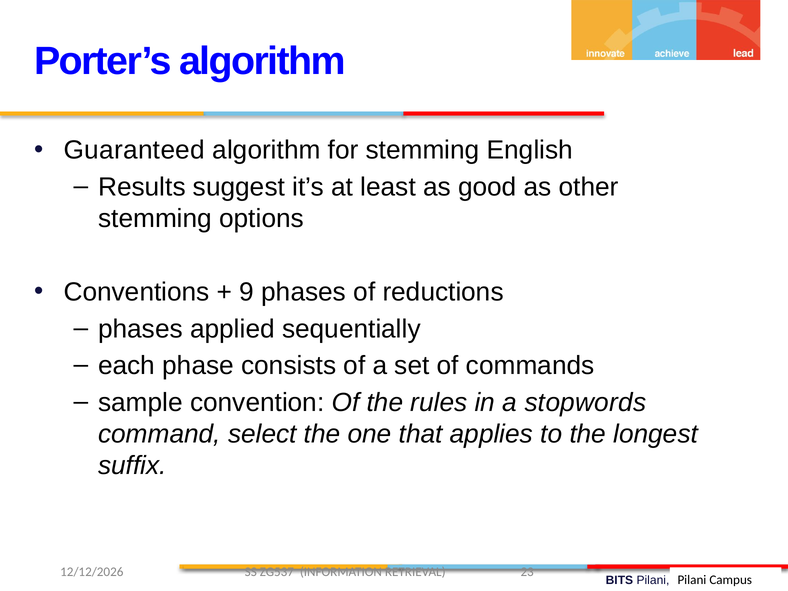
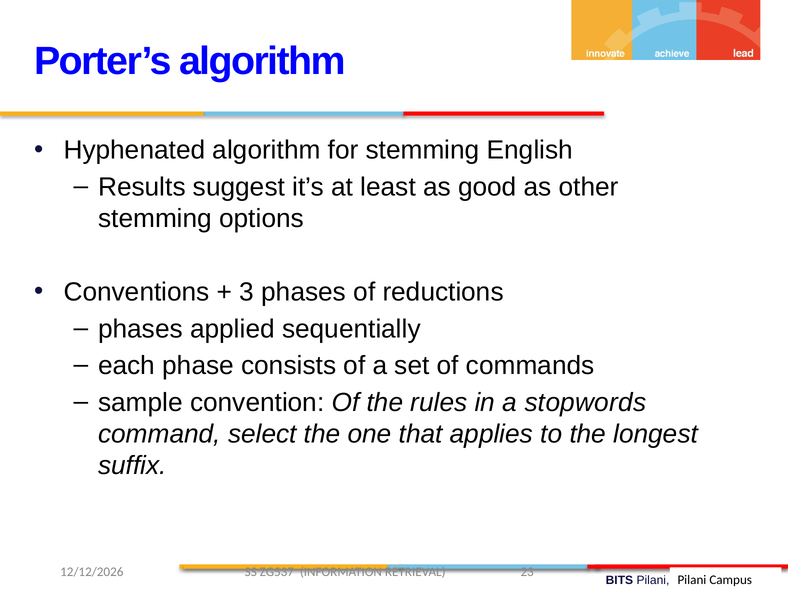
Guaranteed: Guaranteed -> Hyphenated
9: 9 -> 3
